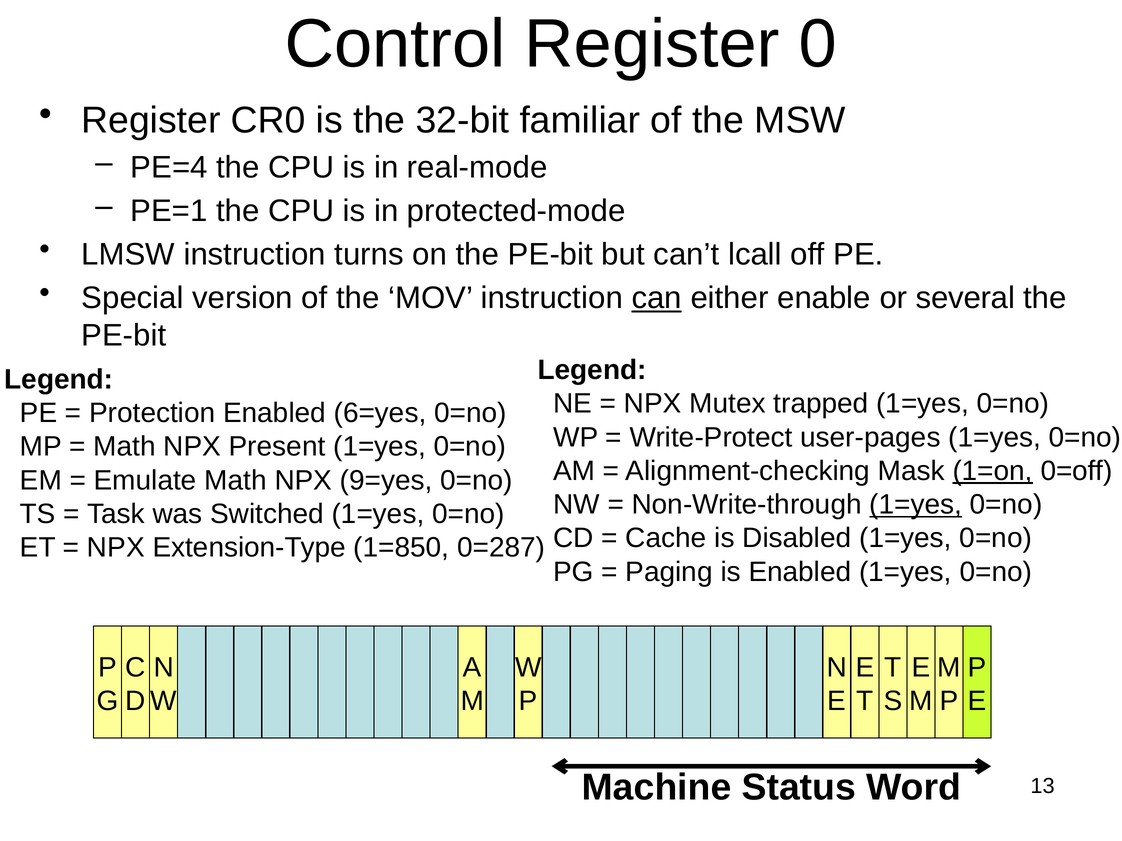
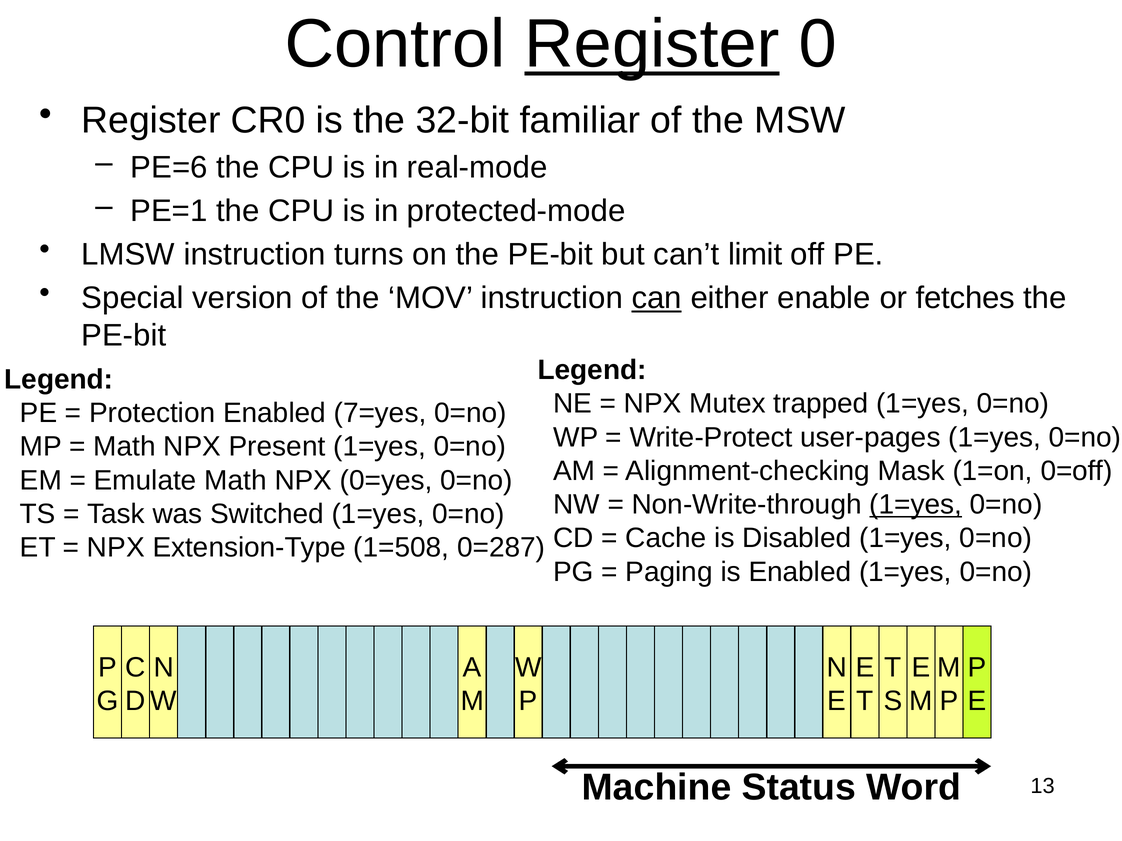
Register at (652, 44) underline: none -> present
PE=4: PE=4 -> PE=6
lcall: lcall -> limit
several: several -> fetches
6=yes: 6=yes -> 7=yes
1=on underline: present -> none
9=yes: 9=yes -> 0=yes
1=850: 1=850 -> 1=508
